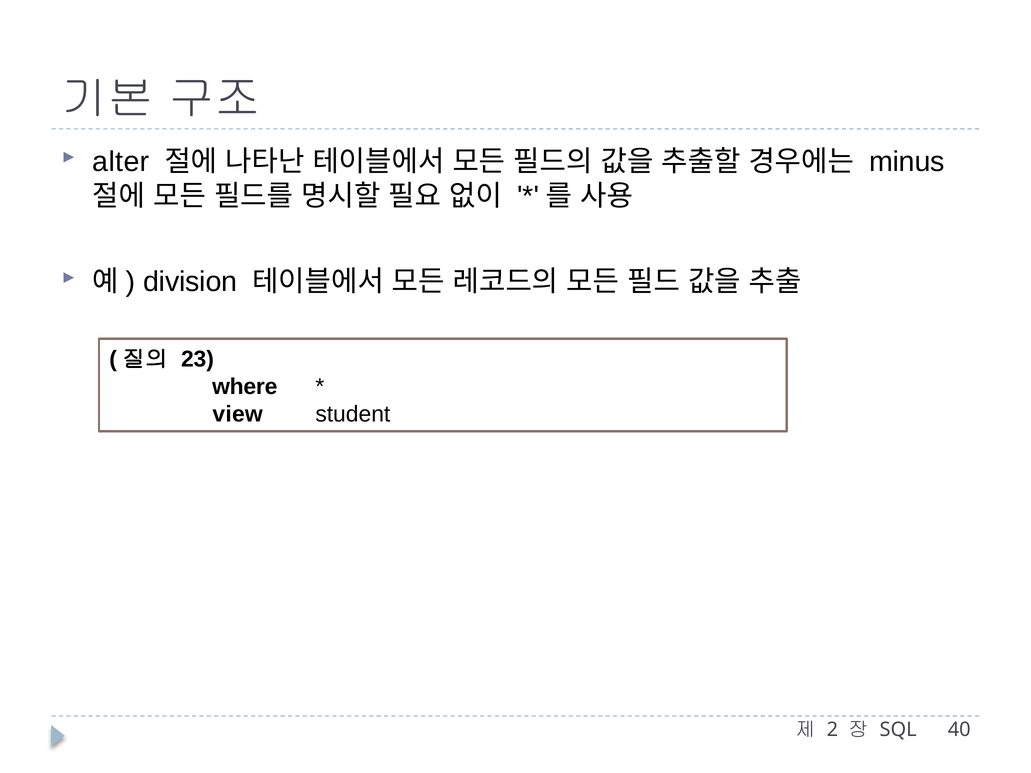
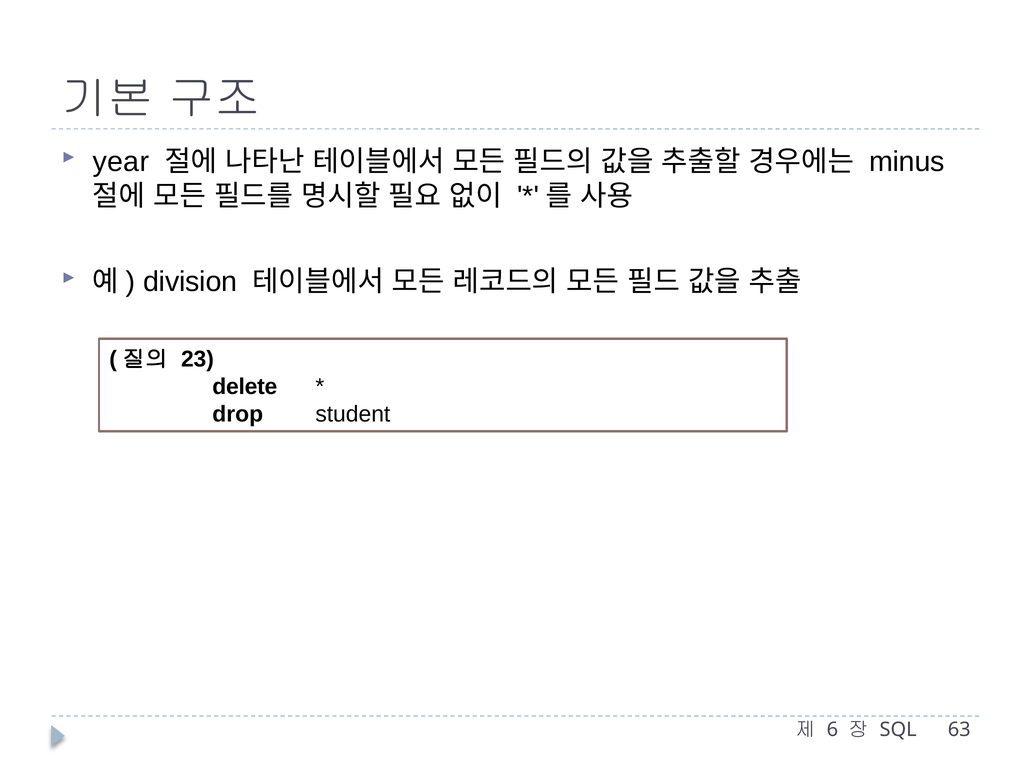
alter: alter -> year
where: where -> delete
view: view -> drop
2: 2 -> 6
40: 40 -> 63
